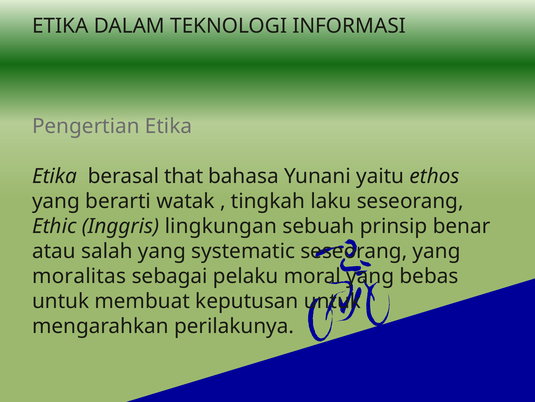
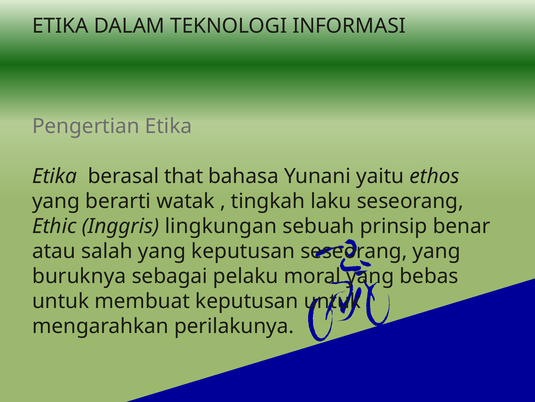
yang systematic: systematic -> keputusan
moralitas: moralitas -> buruknya
